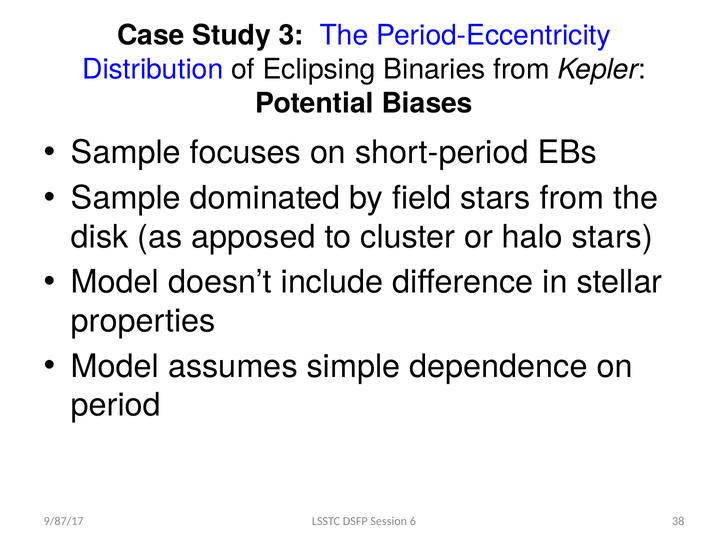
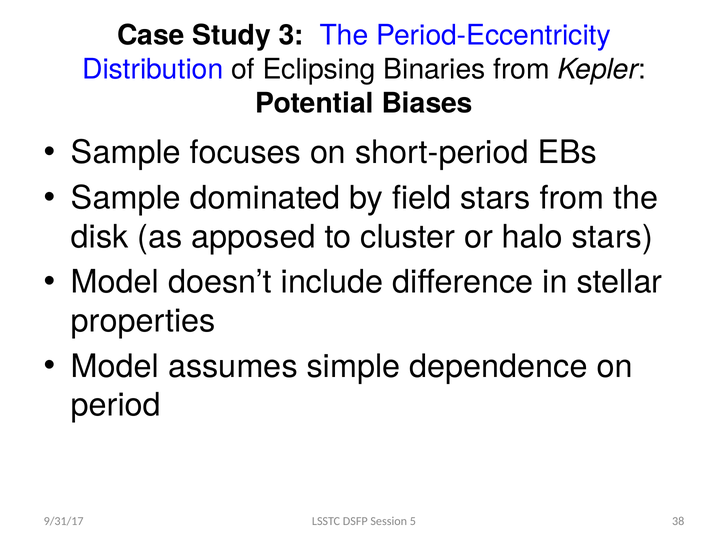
6: 6 -> 5
9/87/17: 9/87/17 -> 9/31/17
